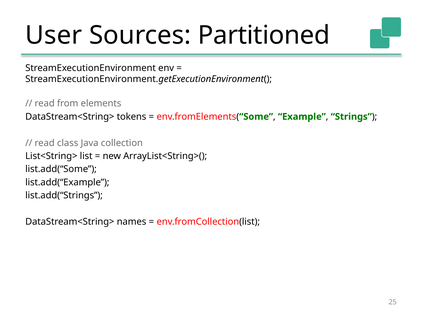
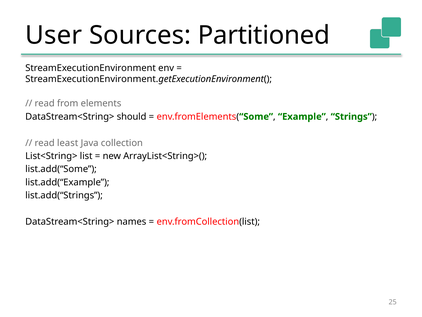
tokens: tokens -> should
class: class -> least
